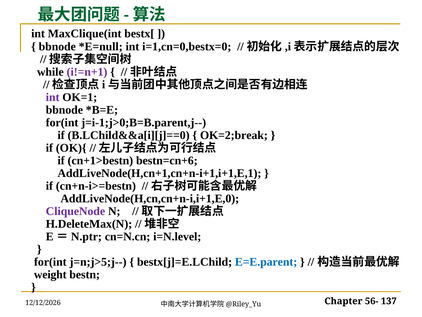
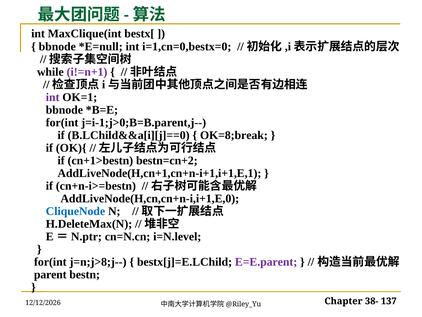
OK=2;break: OK=2;break -> OK=8;break
bestn=cn+6: bestn=cn+6 -> bestn=cn+2
CliqueNode colour: purple -> blue
j=n;j>5;j--: j=n;j>5;j-- -> j=n;j>8;j--
E=E.parent colour: blue -> purple
weight: weight -> parent
56-: 56- -> 38-
